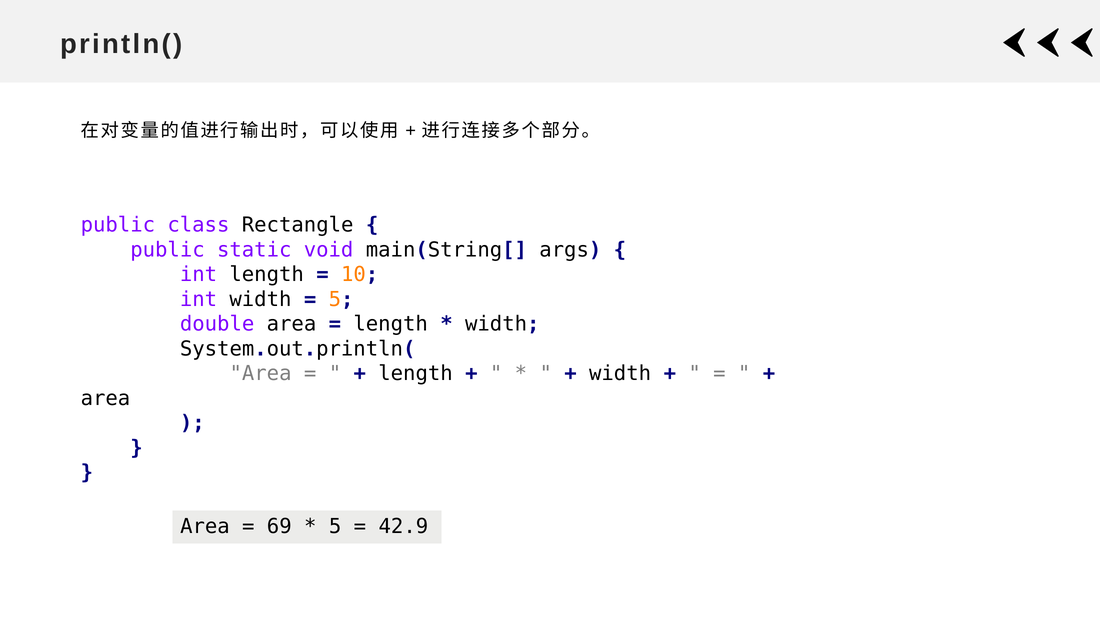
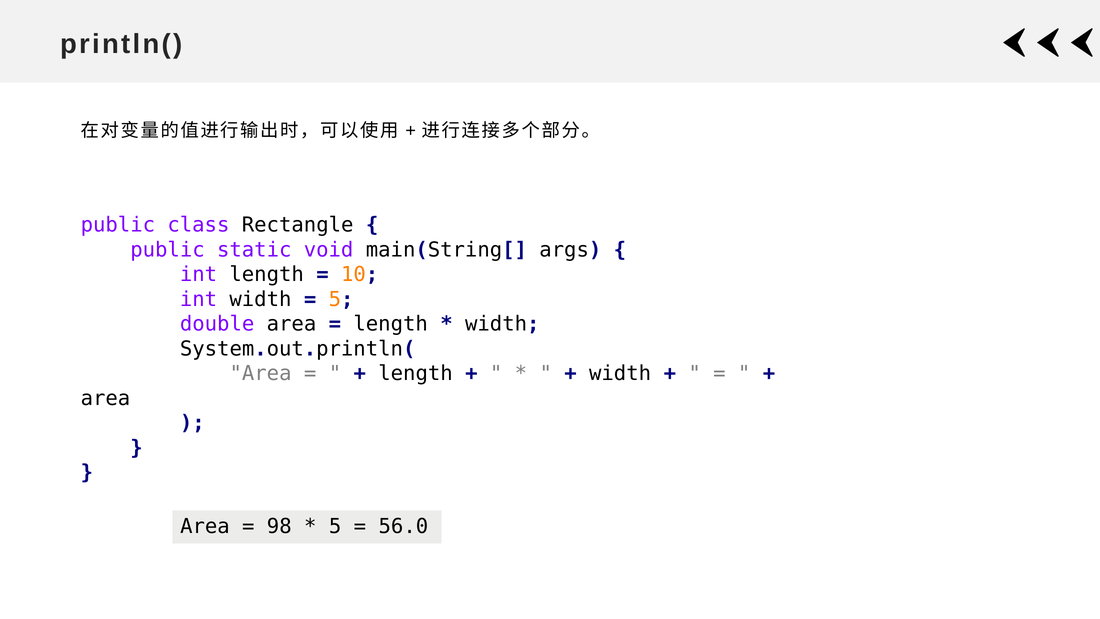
69: 69 -> 98
42.9: 42.9 -> 56.0
